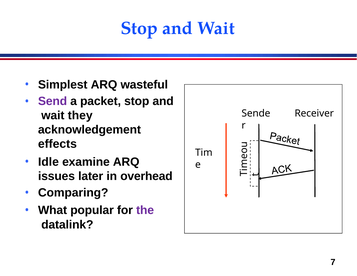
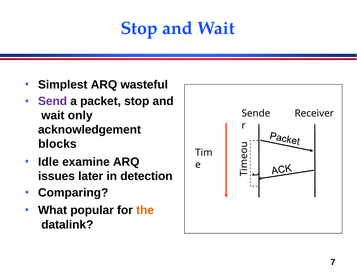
they: they -> only
effects: effects -> blocks
overhead: overhead -> detection
the colour: purple -> orange
